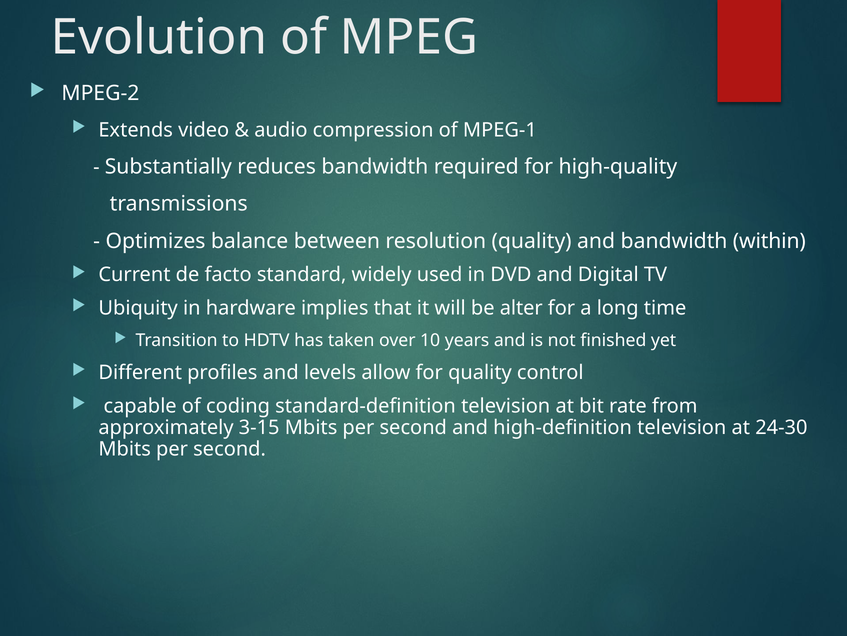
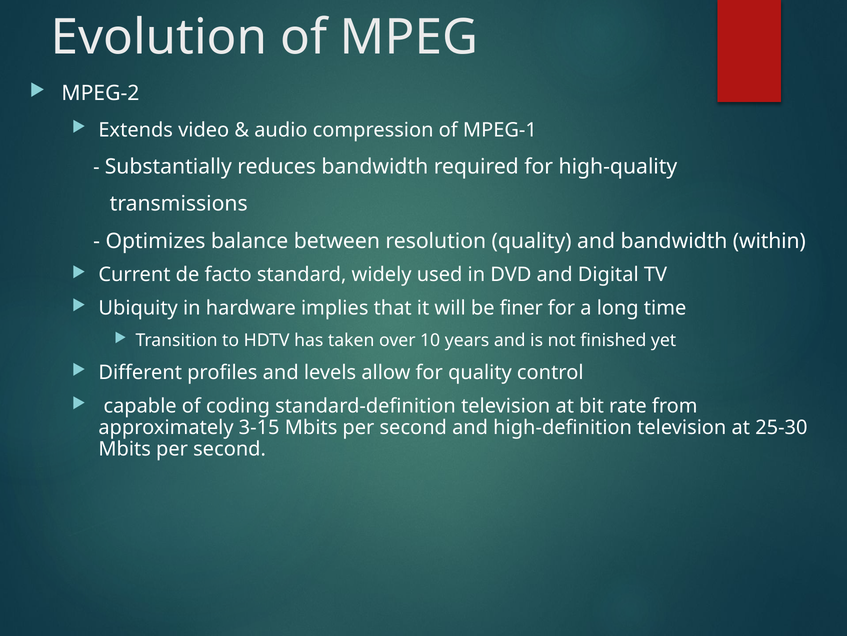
alter: alter -> finer
24-30: 24-30 -> 25-30
